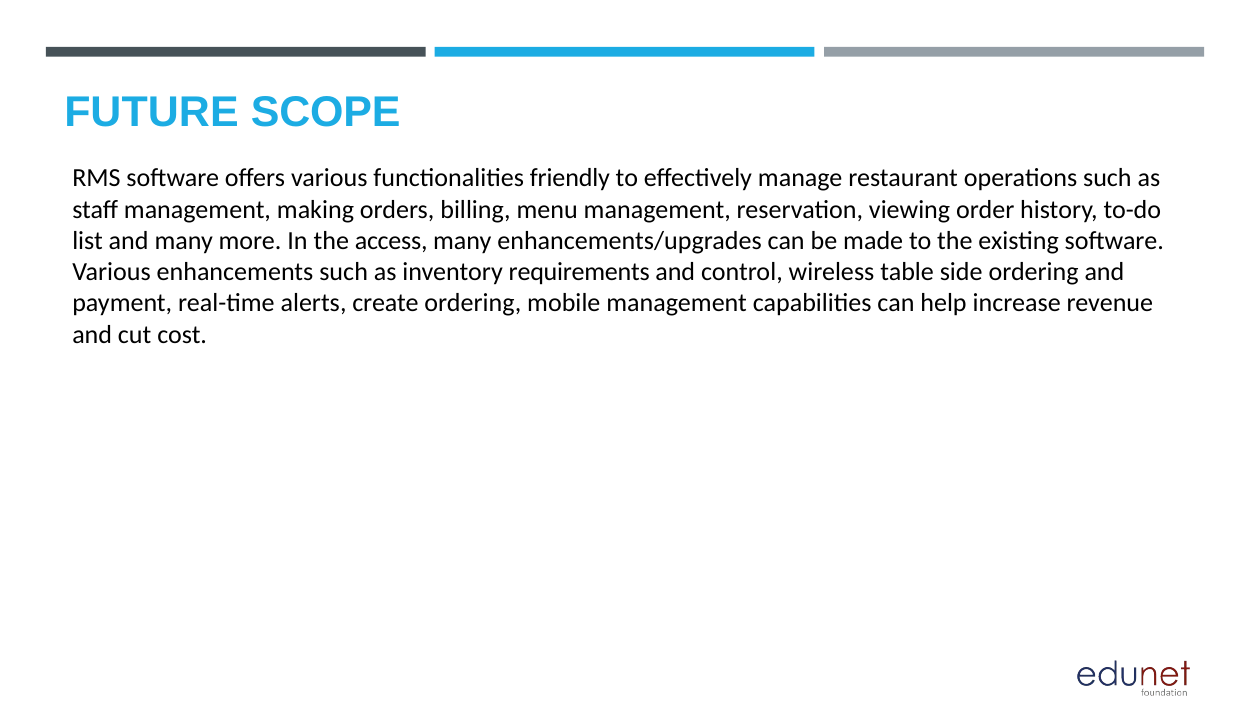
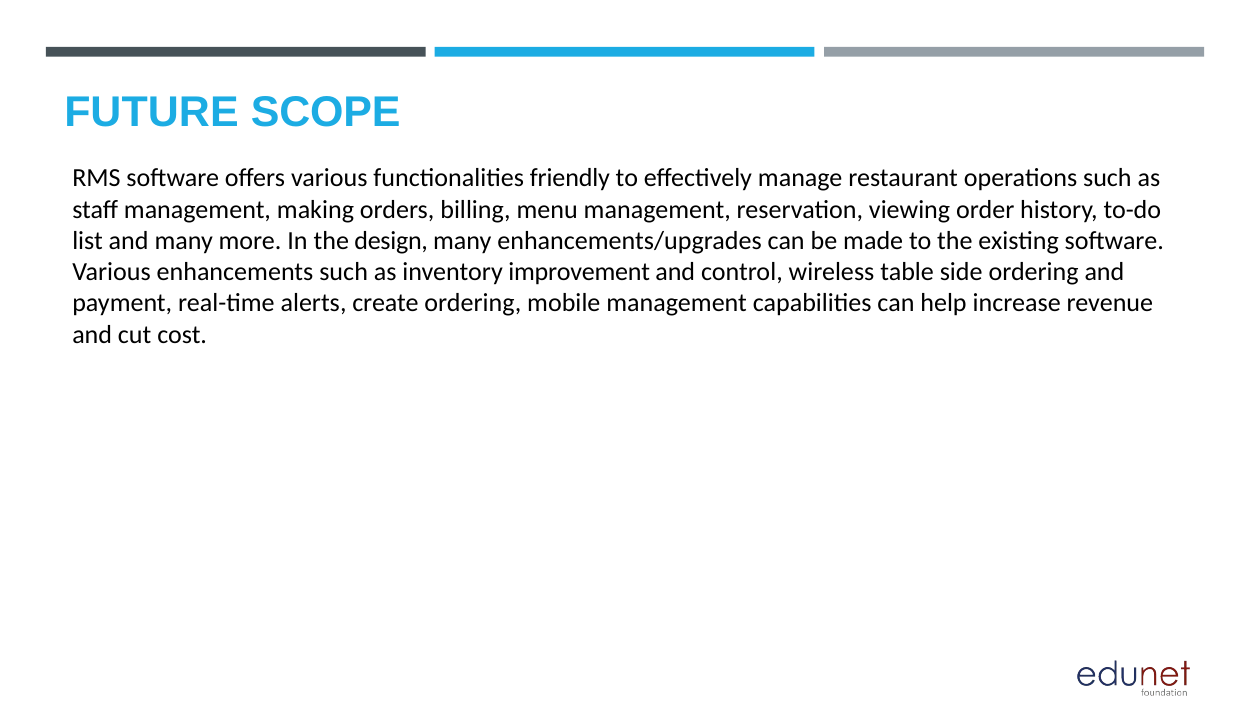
access: access -> design
requirements: requirements -> improvement
